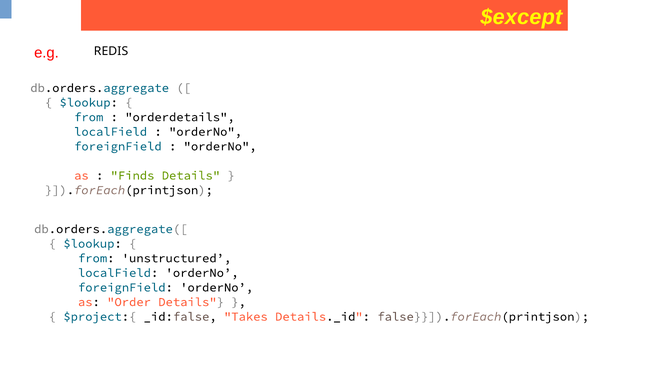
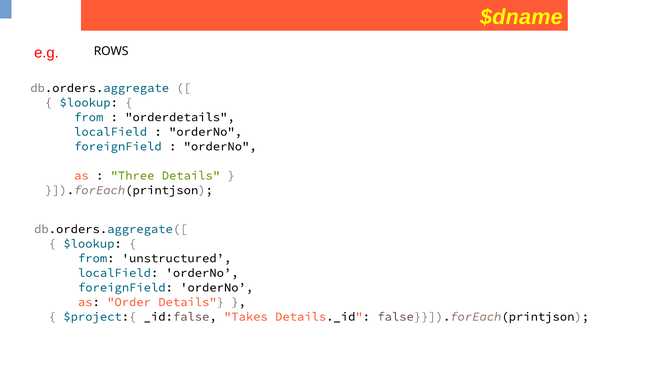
$except: $except -> $dname
REDIS: REDIS -> ROWS
Finds: Finds -> Three
